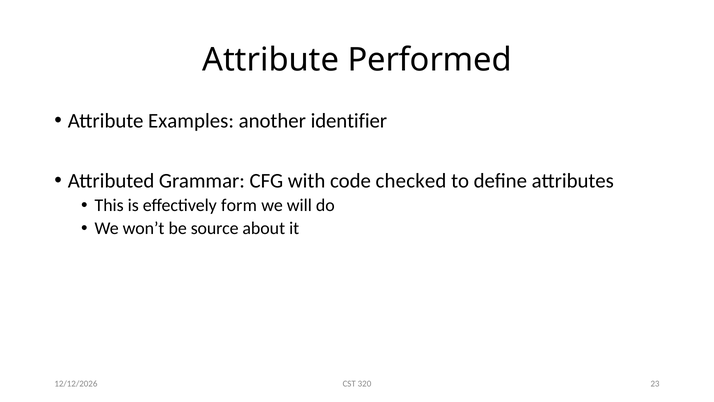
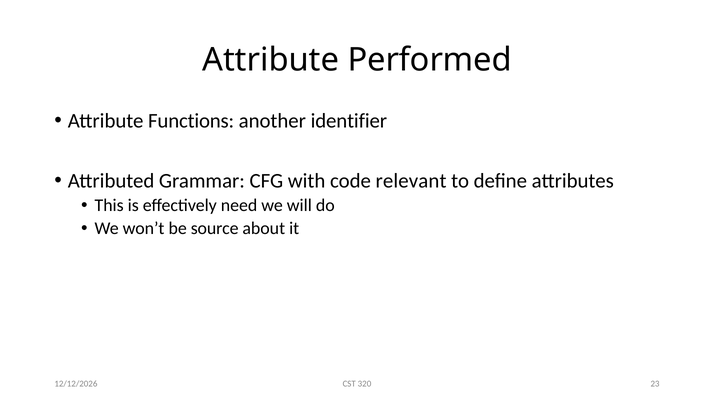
Examples: Examples -> Functions
checked: checked -> relevant
form: form -> need
